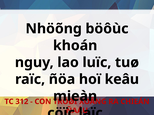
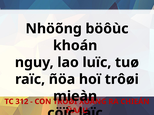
hoï keâu: keâu -> trôøi
